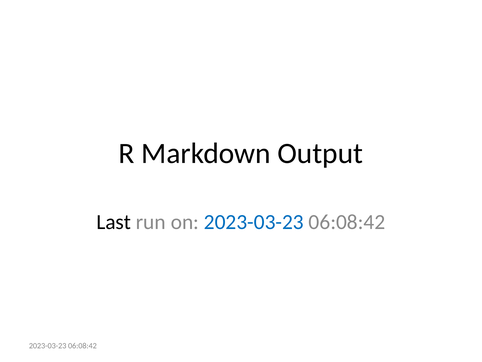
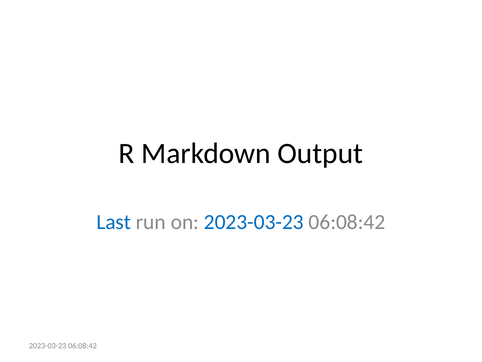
Last colour: black -> blue
